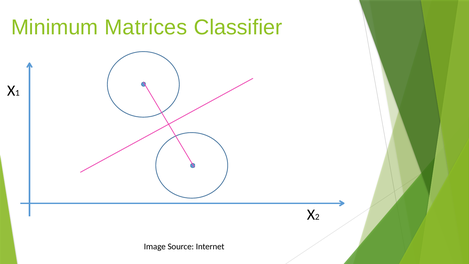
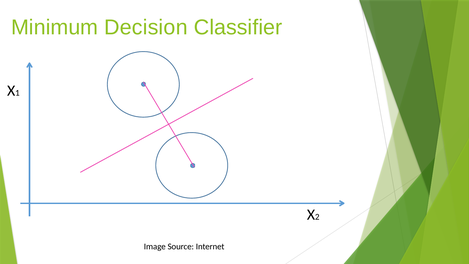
Matrices: Matrices -> Decision
